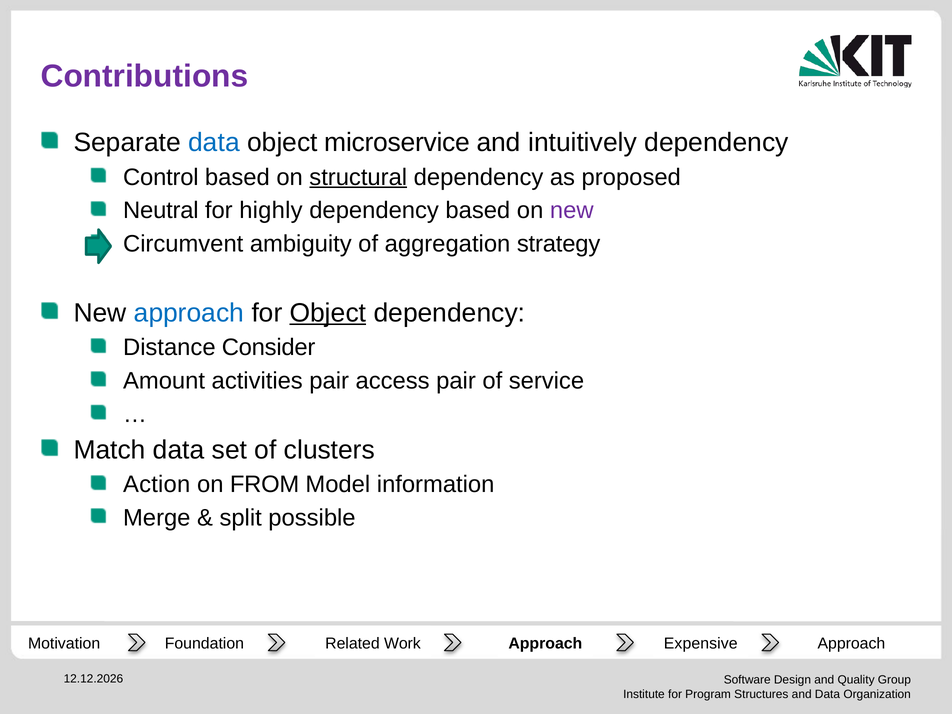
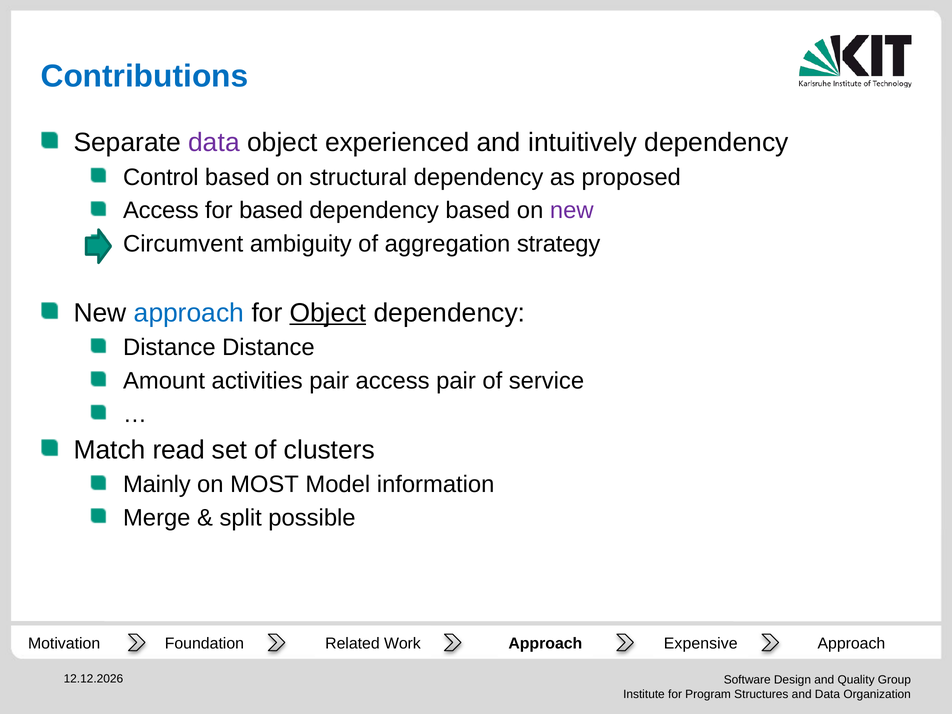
Contributions colour: purple -> blue
data at (214, 143) colour: blue -> purple
microservice: microservice -> experienced
structural underline: present -> none
Neutral at (161, 211): Neutral -> Access
for highly: highly -> based
Distance Consider: Consider -> Distance
Match data: data -> read
Action: Action -> Mainly
FROM: FROM -> MOST
